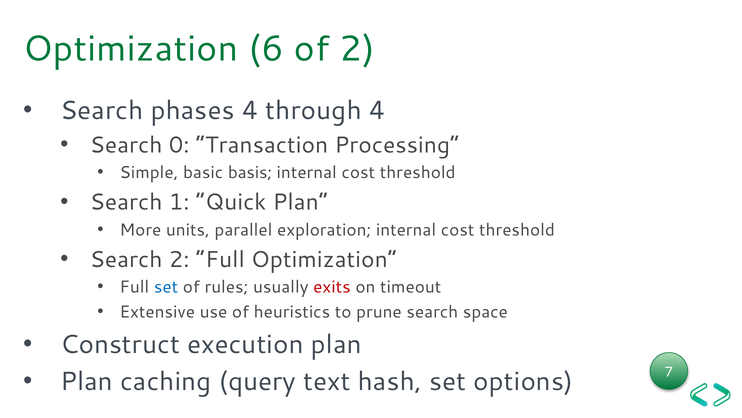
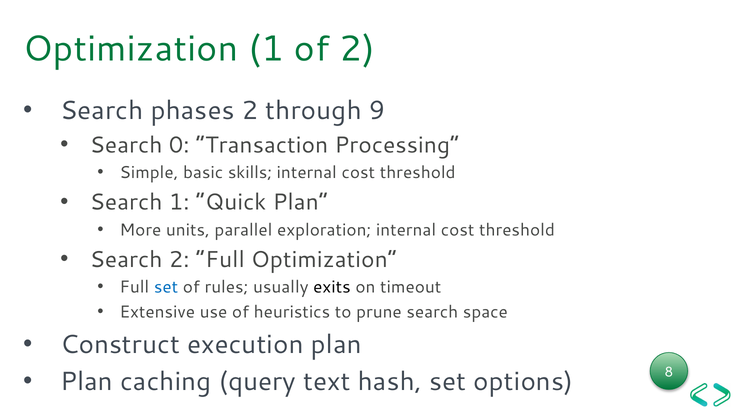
Optimization 6: 6 -> 1
phases 4: 4 -> 2
through 4: 4 -> 9
basis: basis -> skills
exits colour: red -> black
7: 7 -> 8
